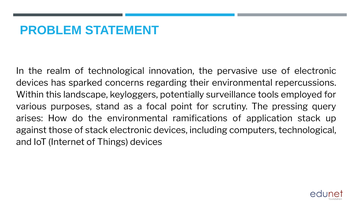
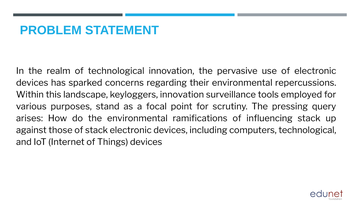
keyloggers potentially: potentially -> innovation
application: application -> influencing
